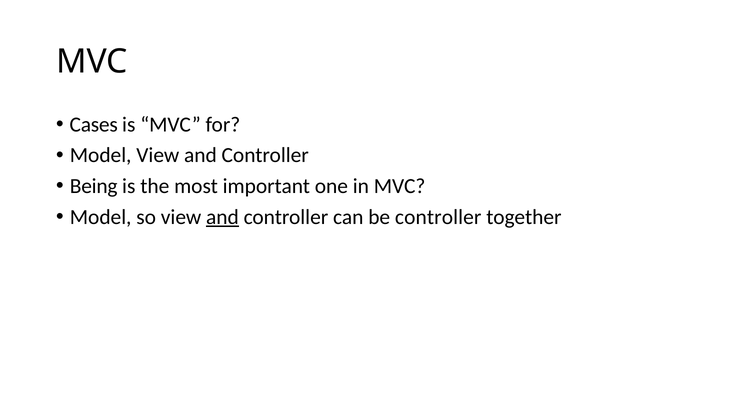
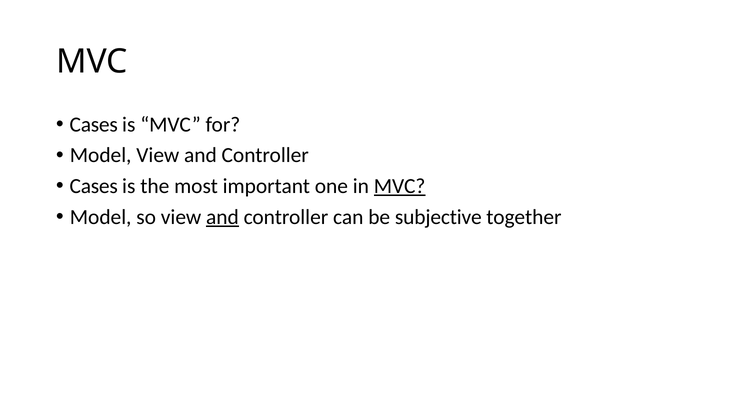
Being at (94, 186): Being -> Cases
MVC at (400, 186) underline: none -> present
be controller: controller -> subjective
